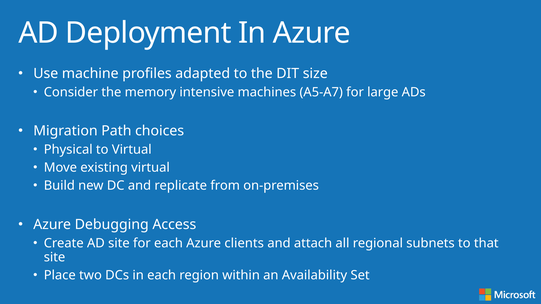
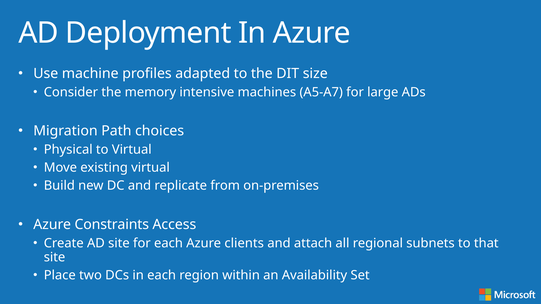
Debugging: Debugging -> Constraints
